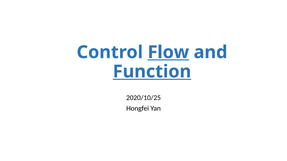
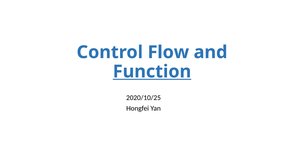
Flow underline: present -> none
